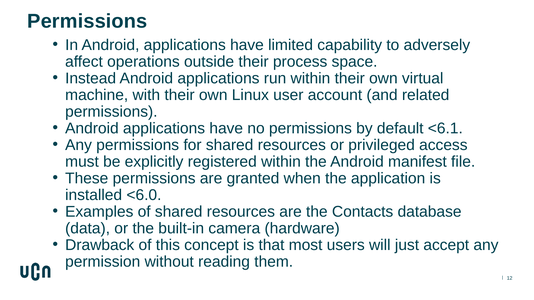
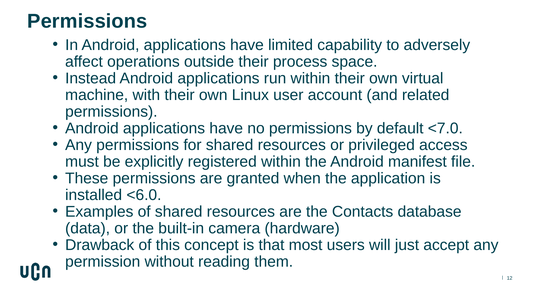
<6.1: <6.1 -> <7.0
